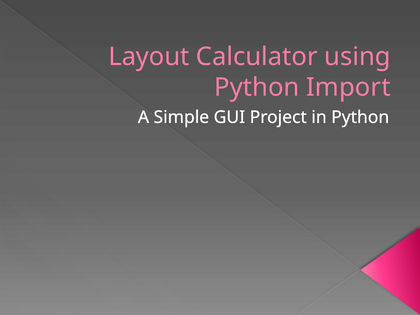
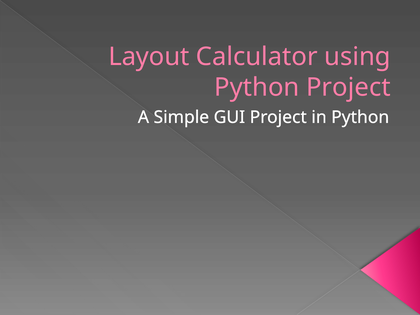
Python Import: Import -> Project
